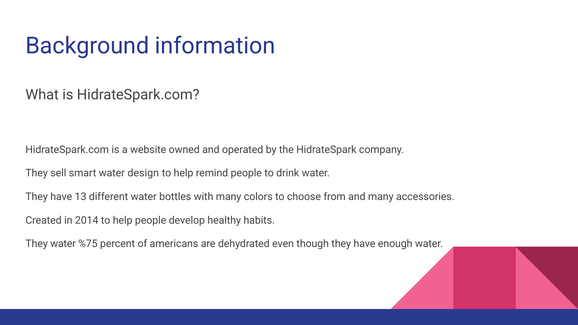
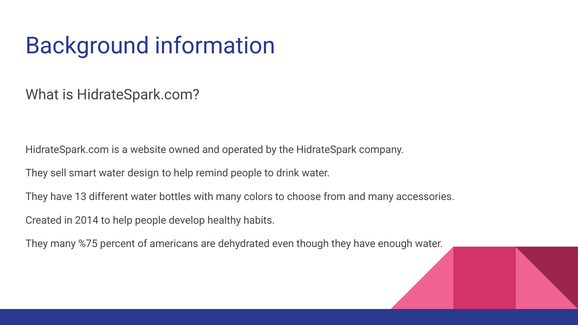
They water: water -> many
